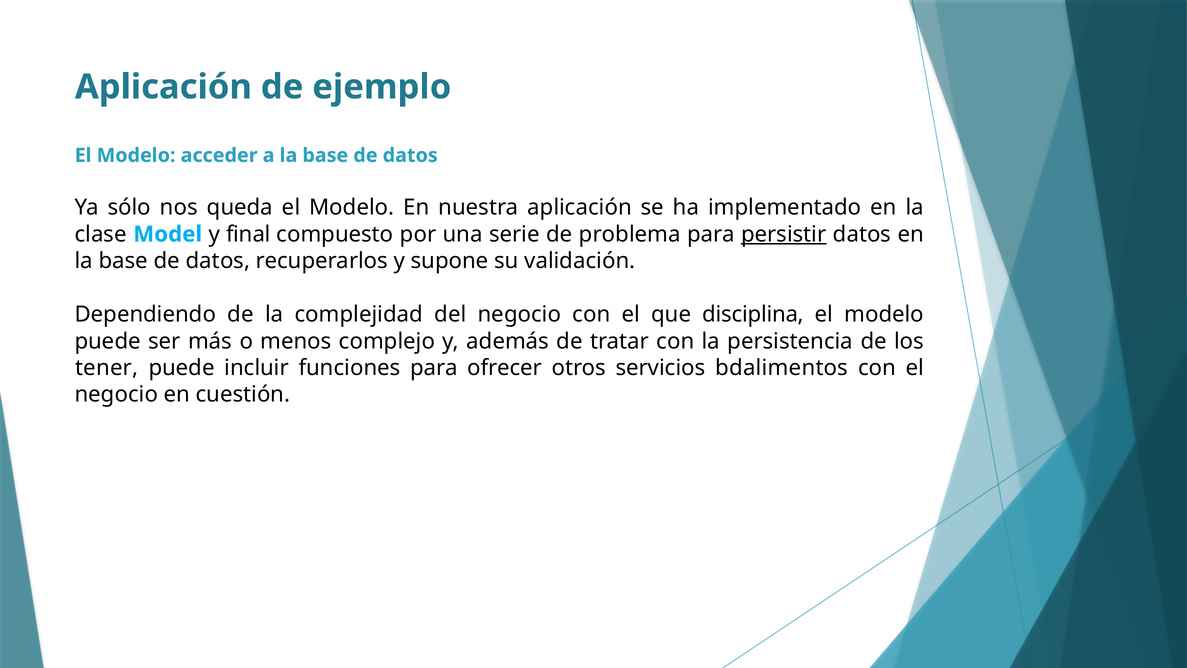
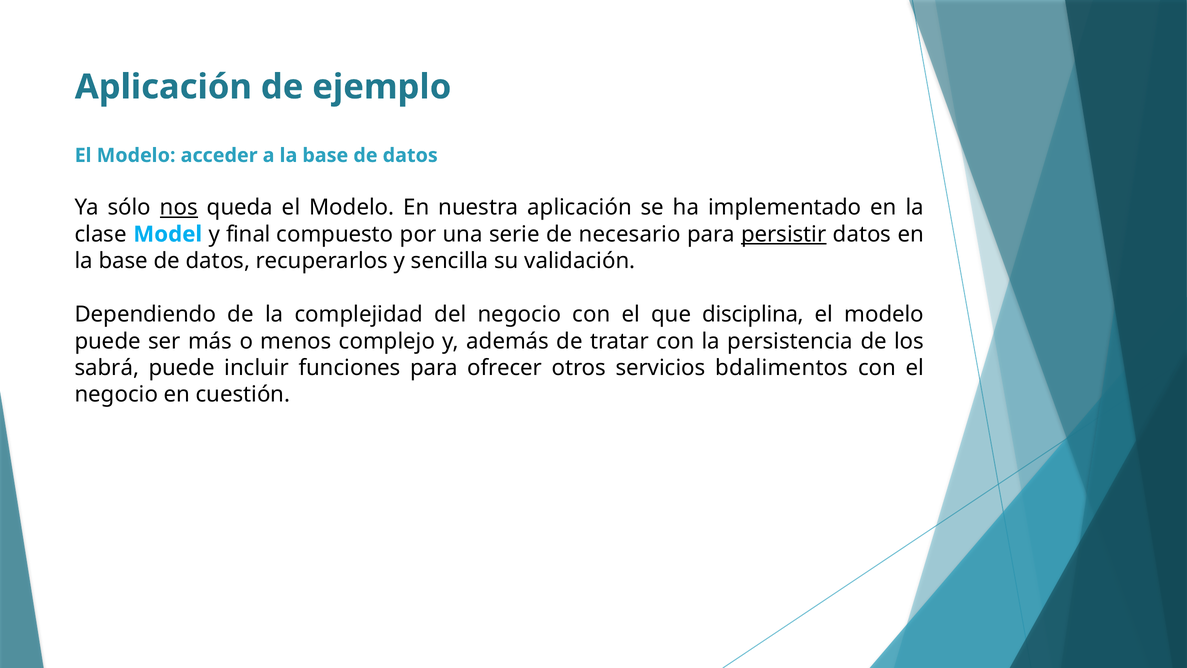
nos underline: none -> present
problema: problema -> necesario
supone: supone -> sencilla
tener: tener -> sabrá
